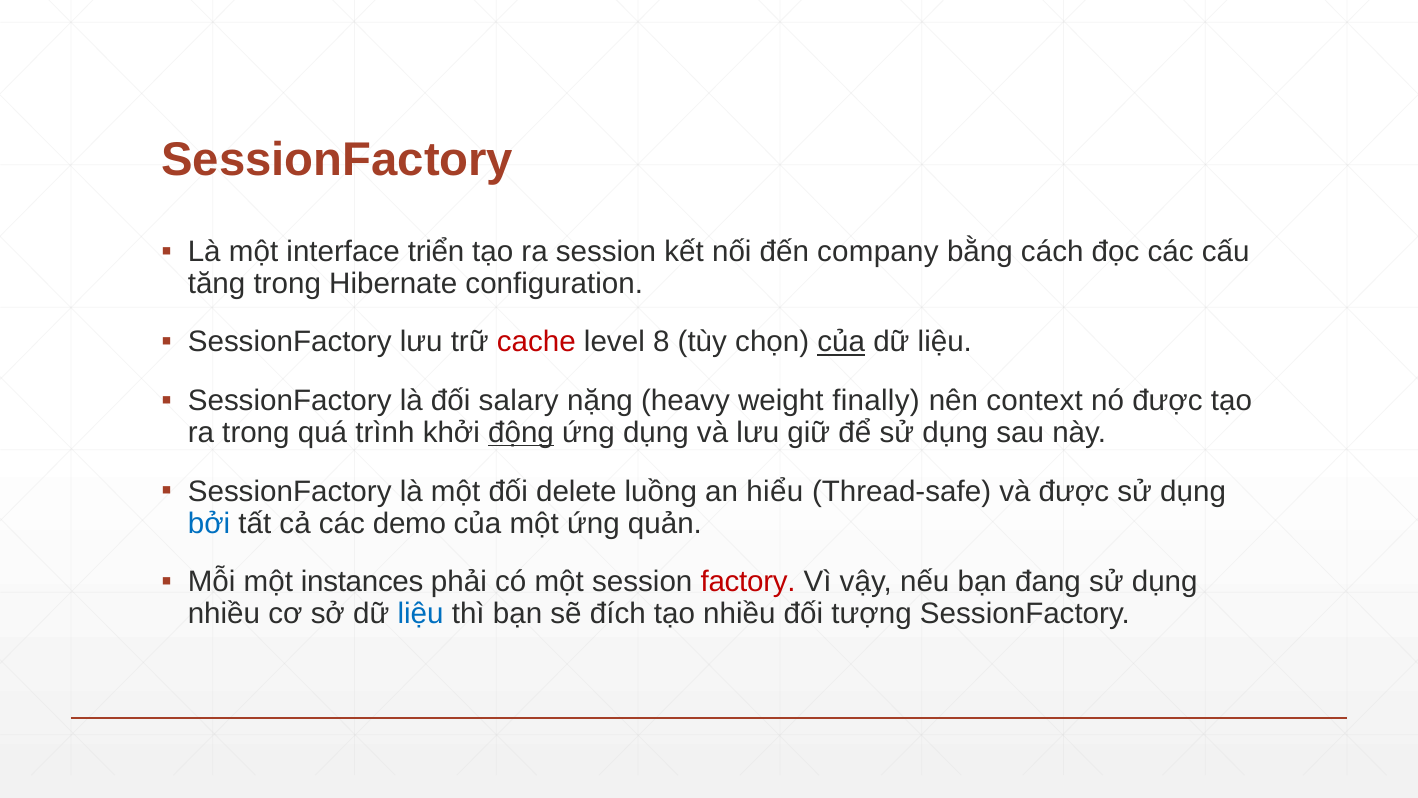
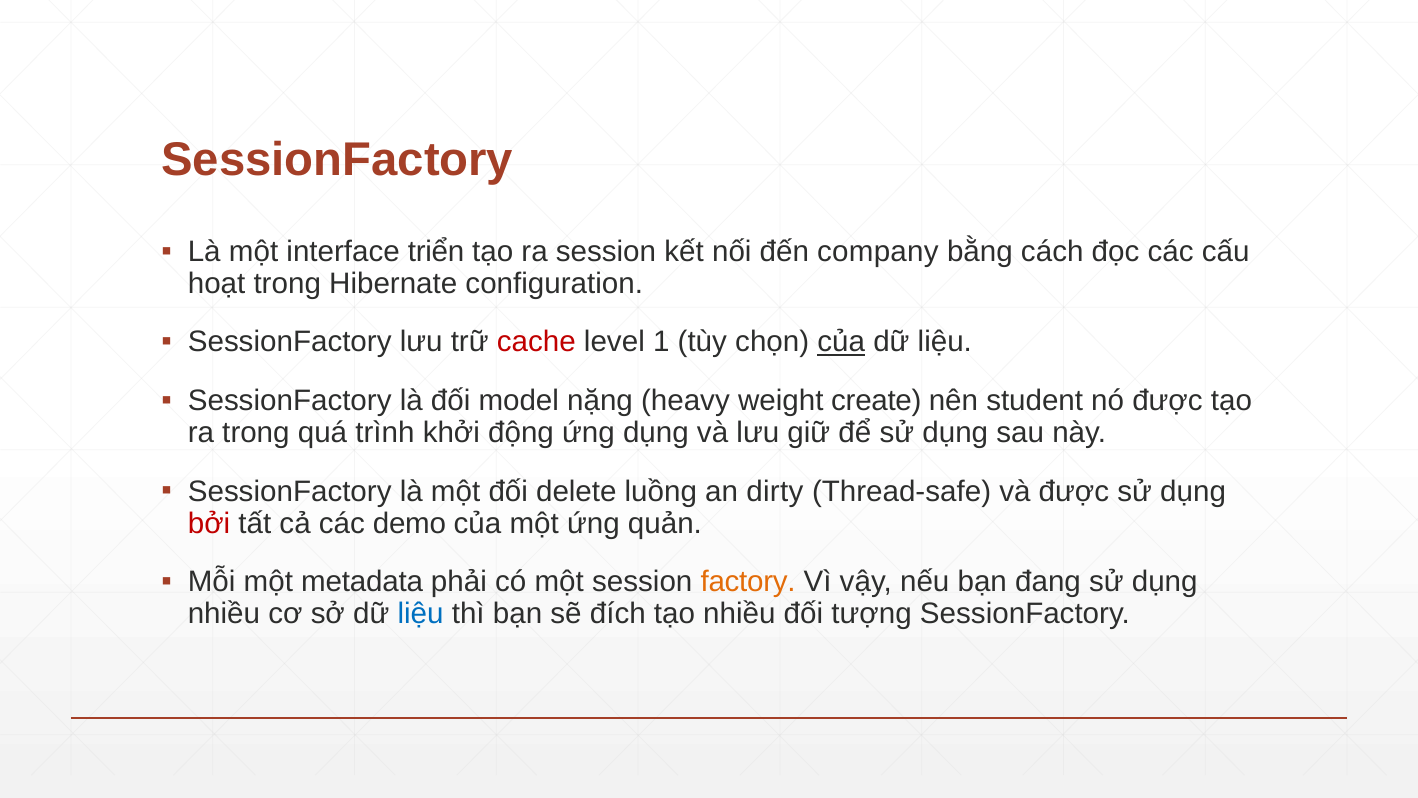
tăng: tăng -> hoạt
8: 8 -> 1
salary: salary -> model
finally: finally -> create
context: context -> student
động underline: present -> none
hiểu: hiểu -> dirty
bởi colour: blue -> red
instances: instances -> metadata
factory colour: red -> orange
